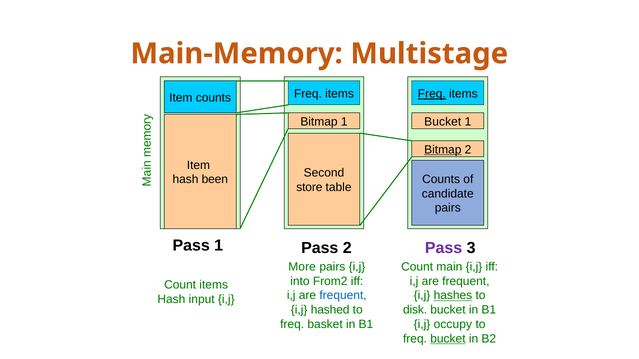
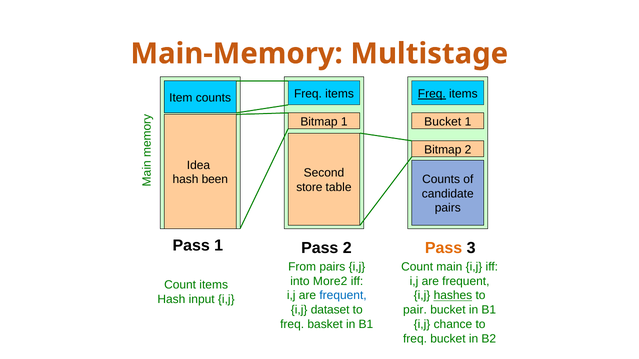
Bitmap at (443, 150) underline: present -> none
Item at (198, 165): Item -> Idea
Pass at (444, 248) colour: purple -> orange
More: More -> From
From2: From2 -> More2
hashed: hashed -> dataset
disk: disk -> pair
occupy: occupy -> chance
bucket at (448, 339) underline: present -> none
